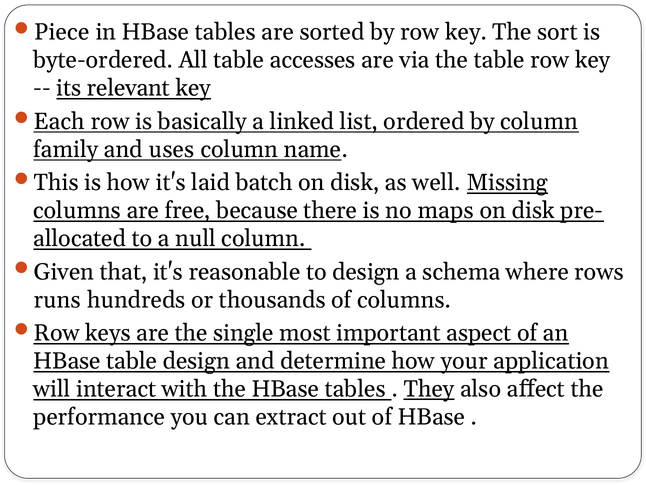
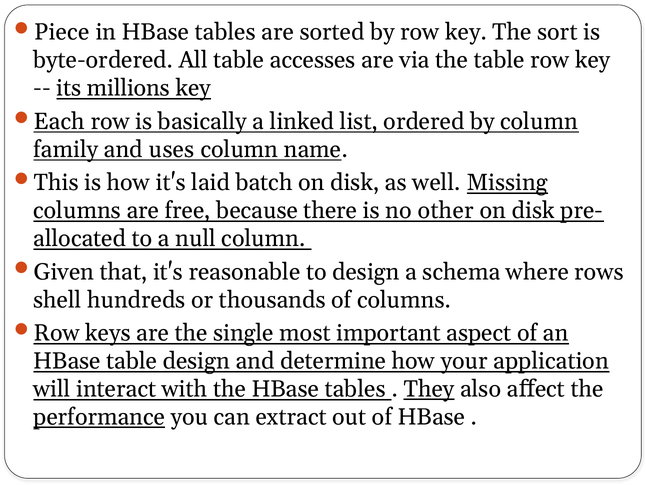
relevant: relevant -> millions
maps: maps -> other
runs: runs -> shell
performance underline: none -> present
